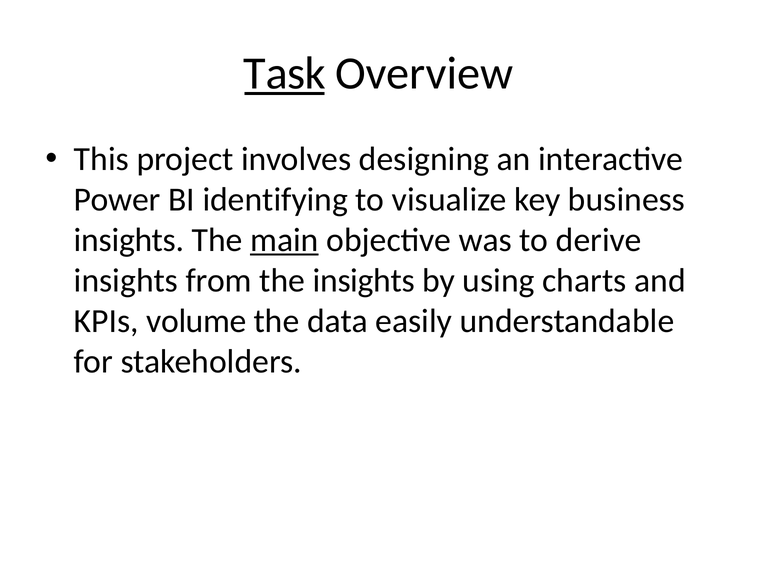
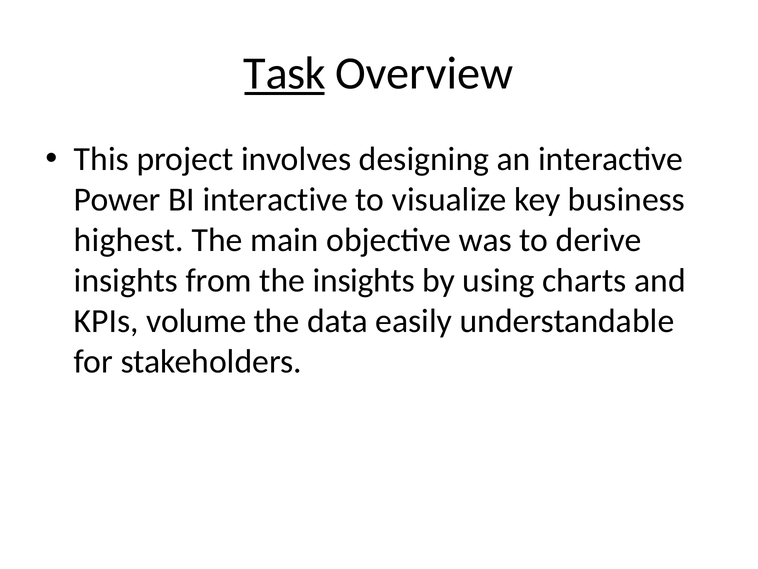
BI identifying: identifying -> interactive
insights at (129, 240): insights -> highest
main underline: present -> none
